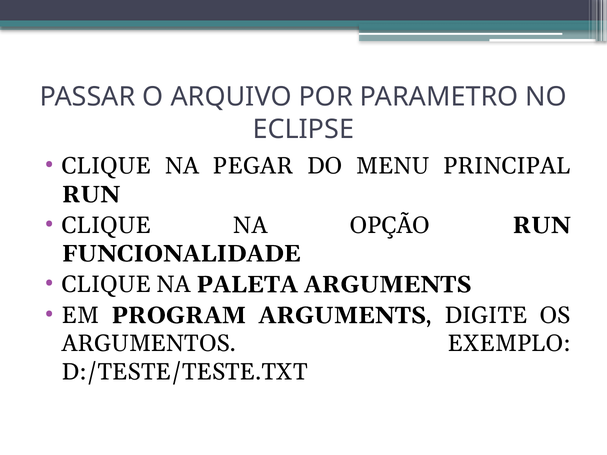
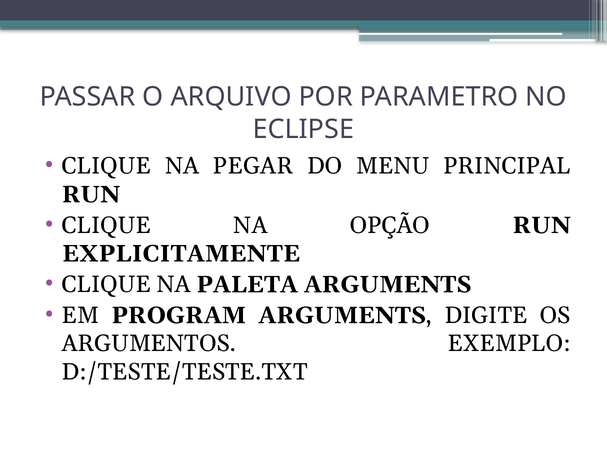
FUNCIONALIDADE: FUNCIONALIDADE -> EXPLICITAMENTE
